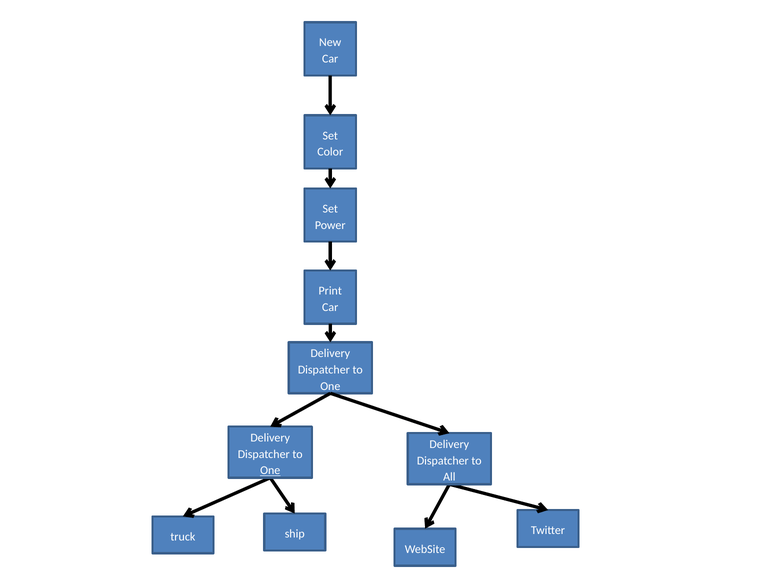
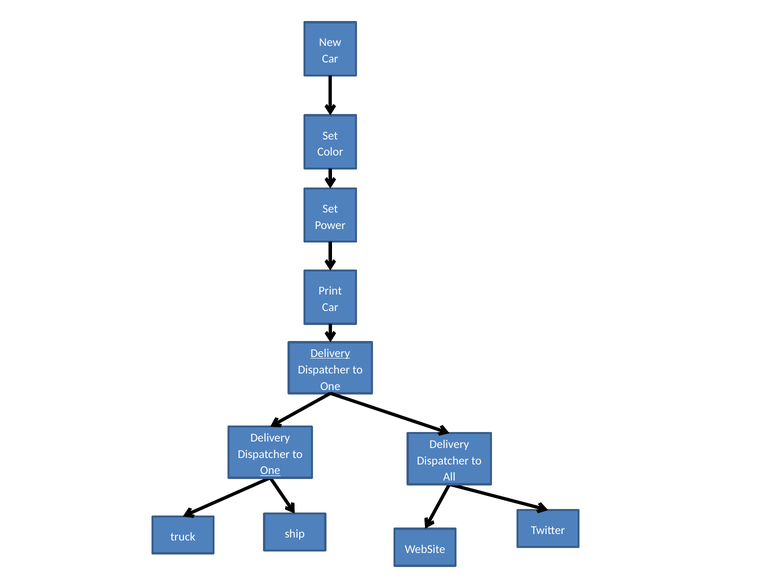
Delivery at (330, 353) underline: none -> present
